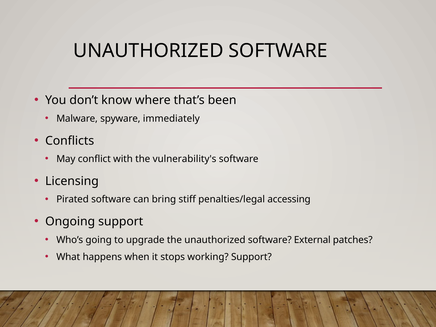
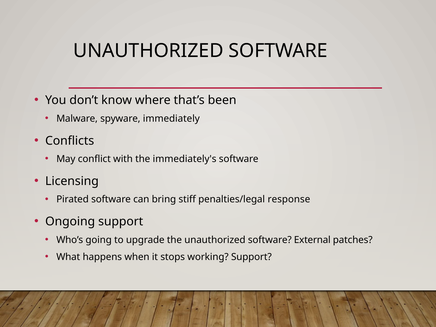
vulnerability's: vulnerability's -> immediately's
accessing: accessing -> response
